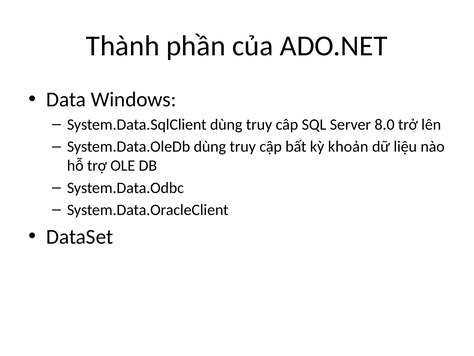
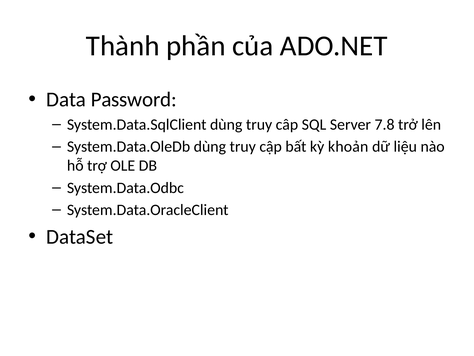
Windows: Windows -> Password
8.0: 8.0 -> 7.8
